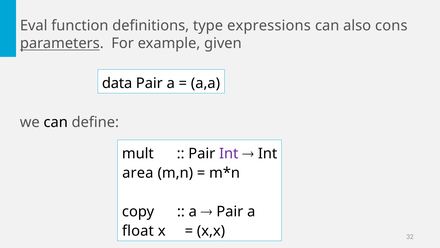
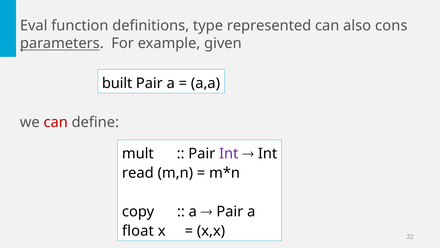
expressions: expressions -> represented
data: data -> built
can at (56, 122) colour: black -> red
area: area -> read
